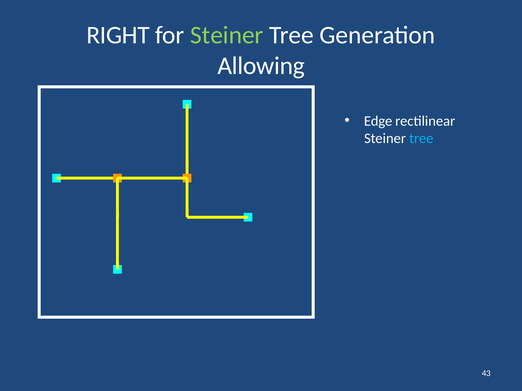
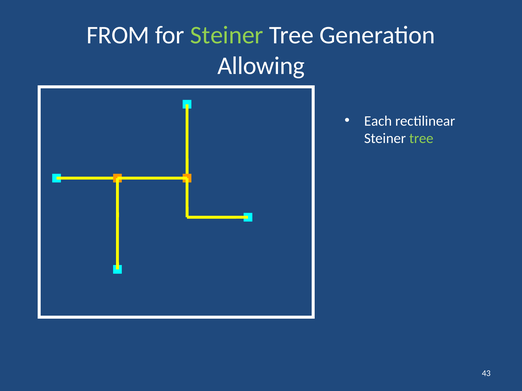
RIGHT: RIGHT -> FROM
Edge: Edge -> Each
tree at (421, 138) colour: light blue -> light green
